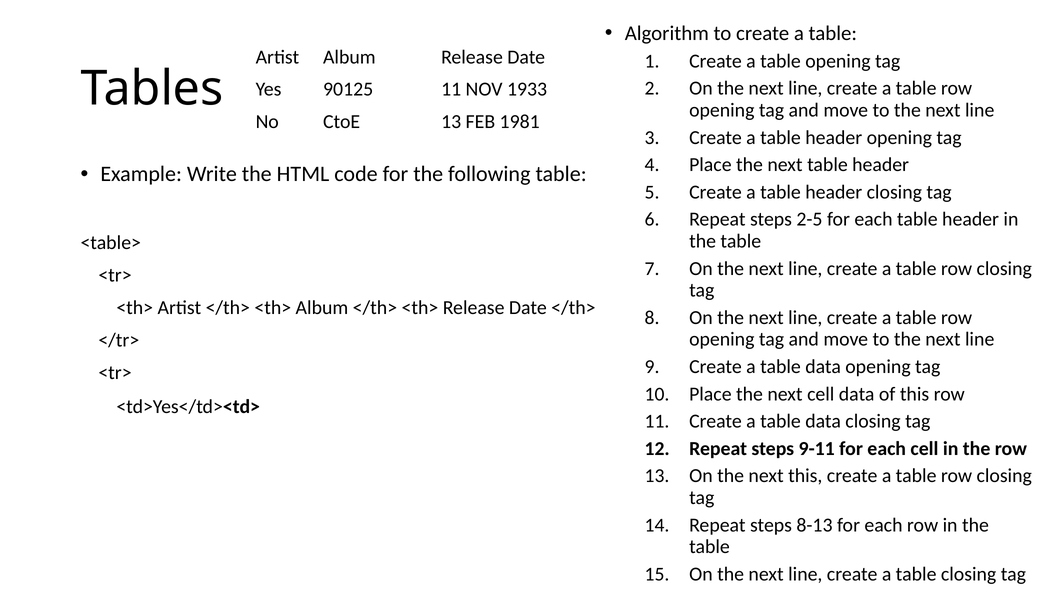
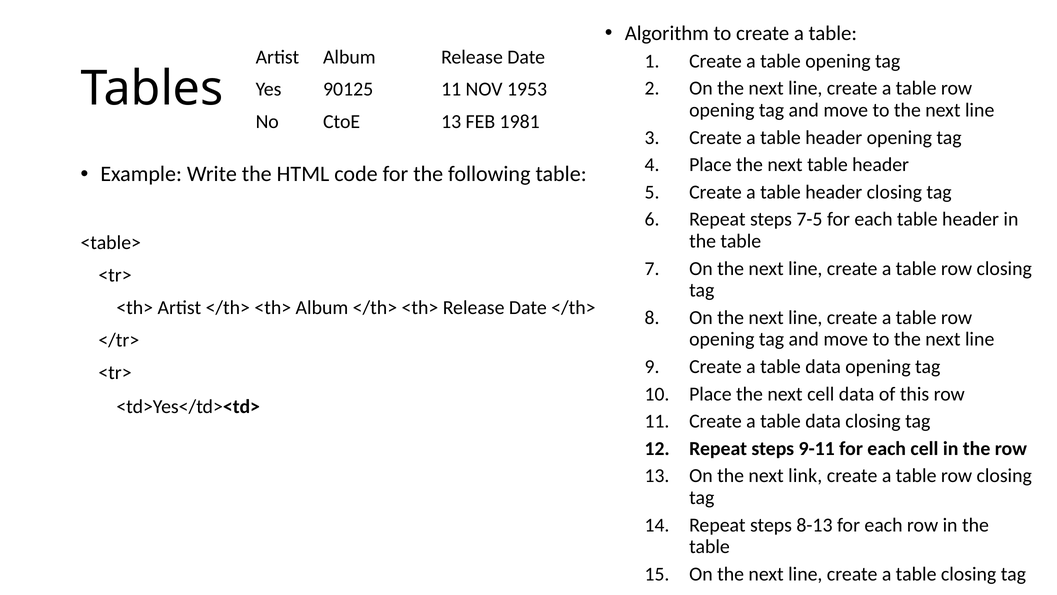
1933: 1933 -> 1953
2-5: 2-5 -> 7-5
next this: this -> link
